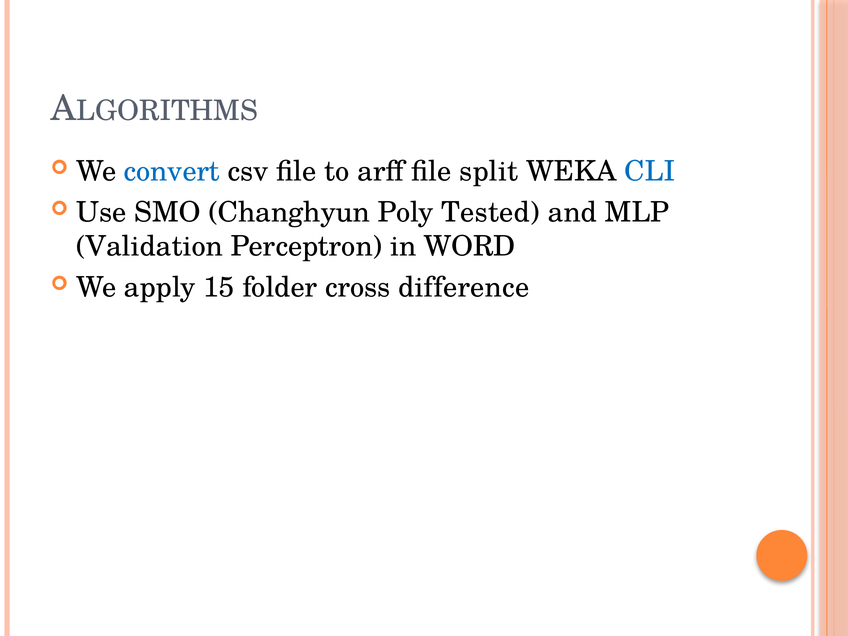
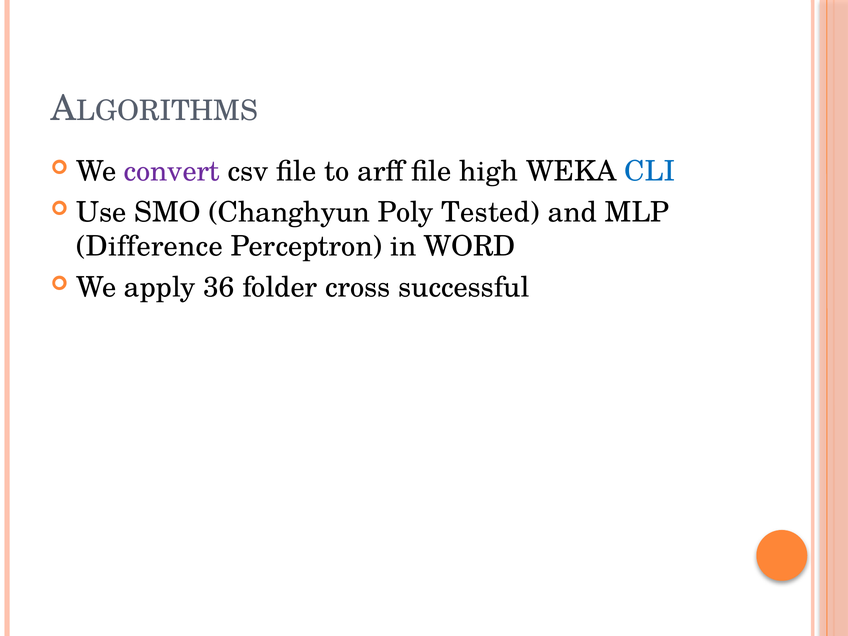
convert colour: blue -> purple
split: split -> high
Validation: Validation -> Difference
15: 15 -> 36
difference: difference -> successful
